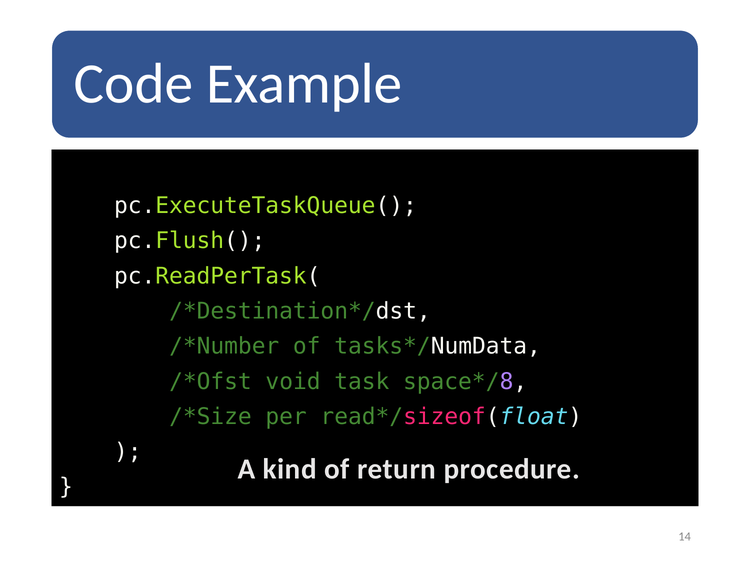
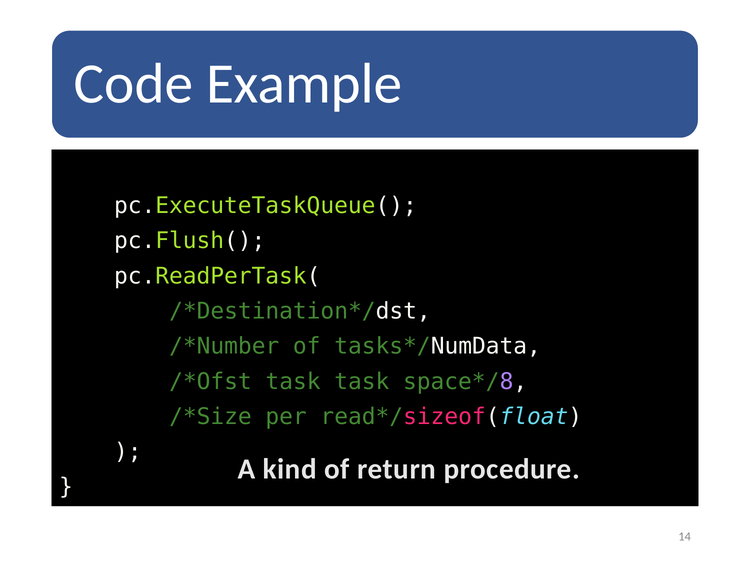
void at (293, 382): void -> task
